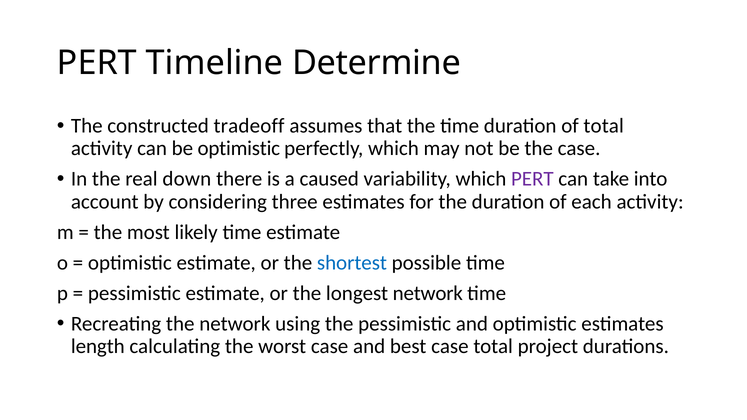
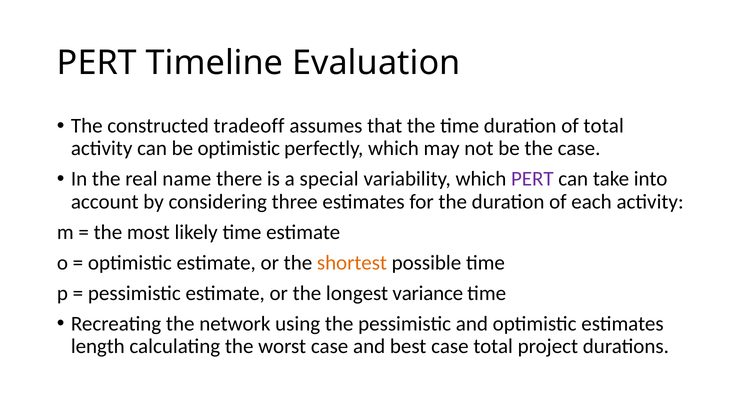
Determine: Determine -> Evaluation
down: down -> name
caused: caused -> special
shortest colour: blue -> orange
longest network: network -> variance
